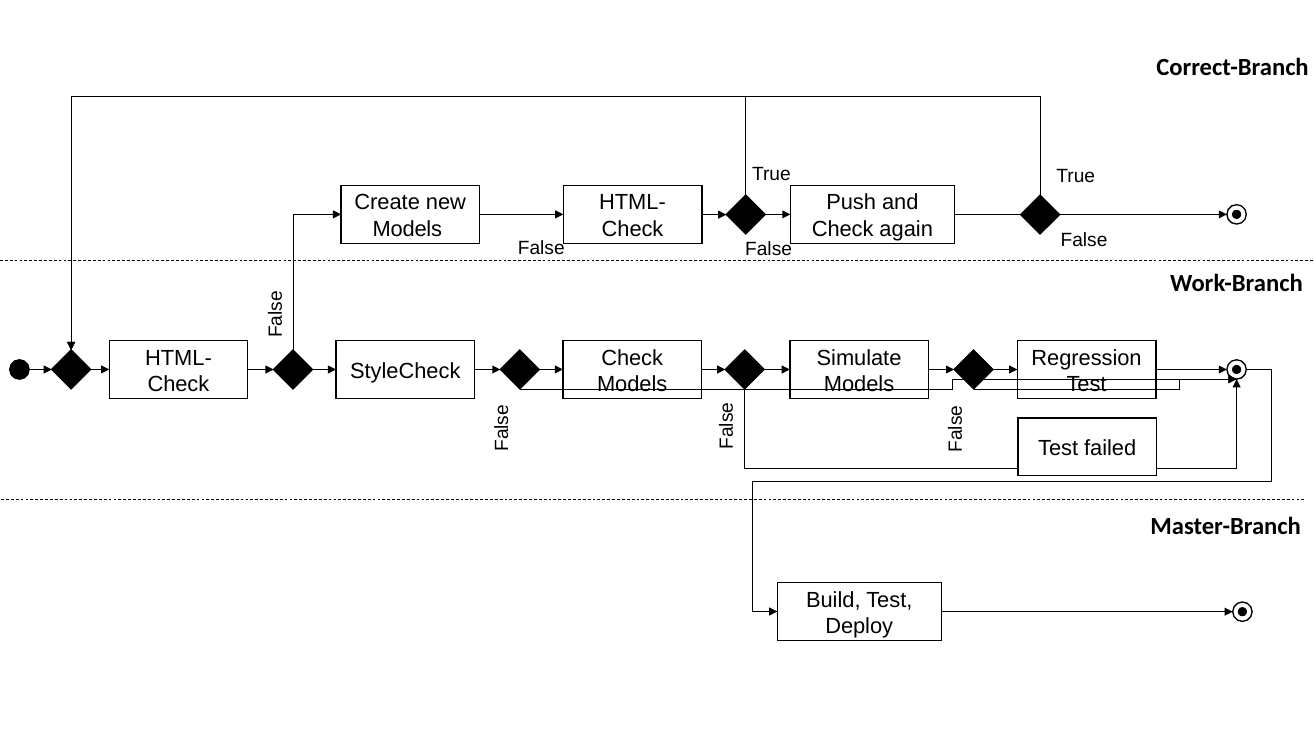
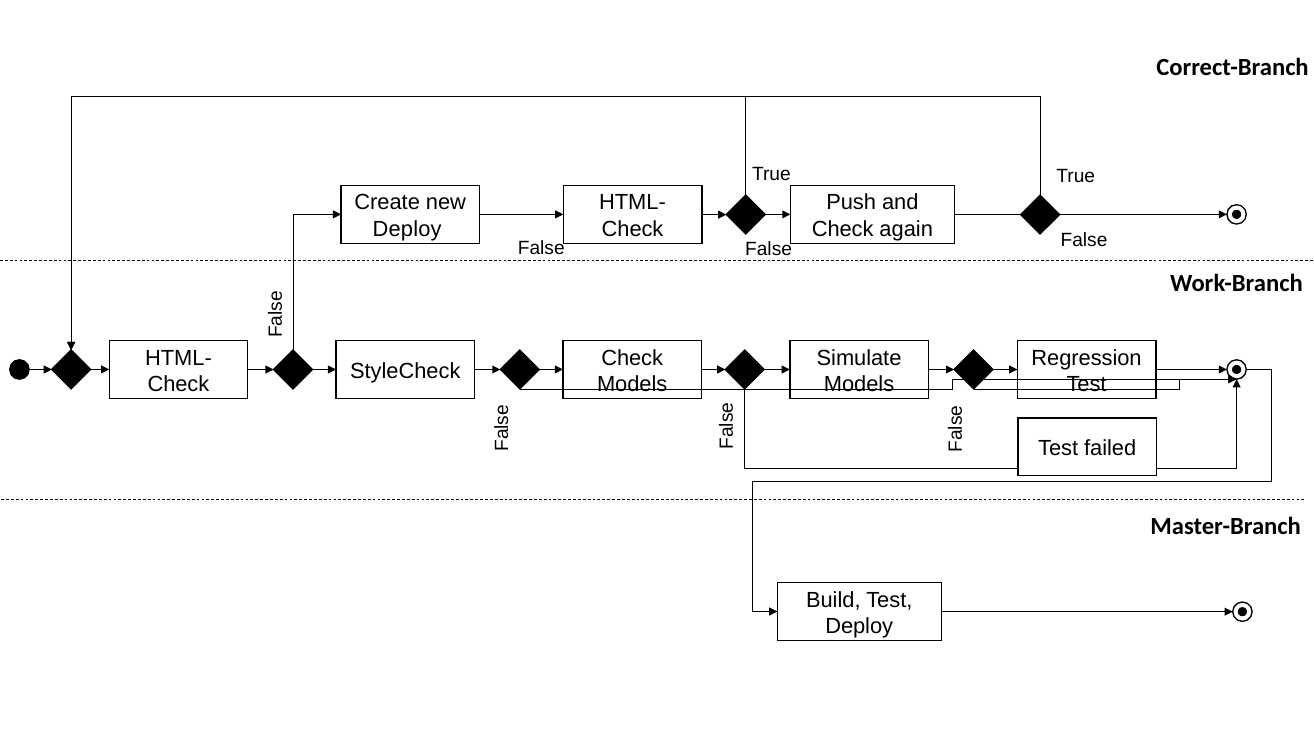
Models at (407, 229): Models -> Deploy
